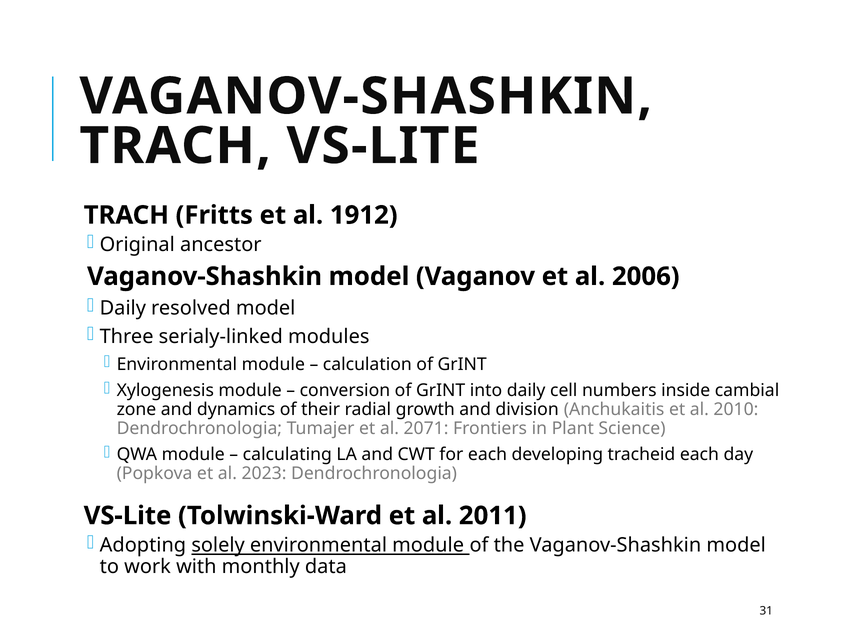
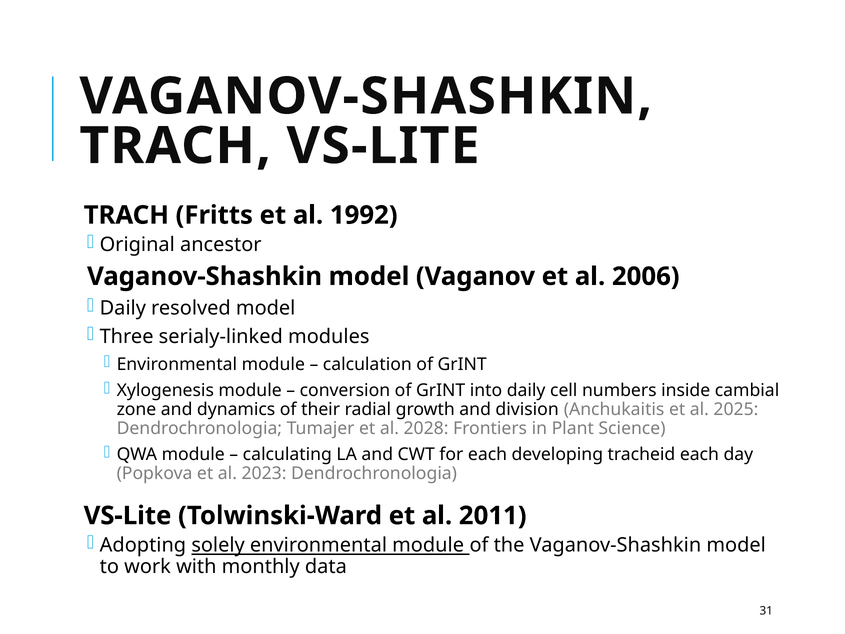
1912: 1912 -> 1992
2010: 2010 -> 2025
2071: 2071 -> 2028
